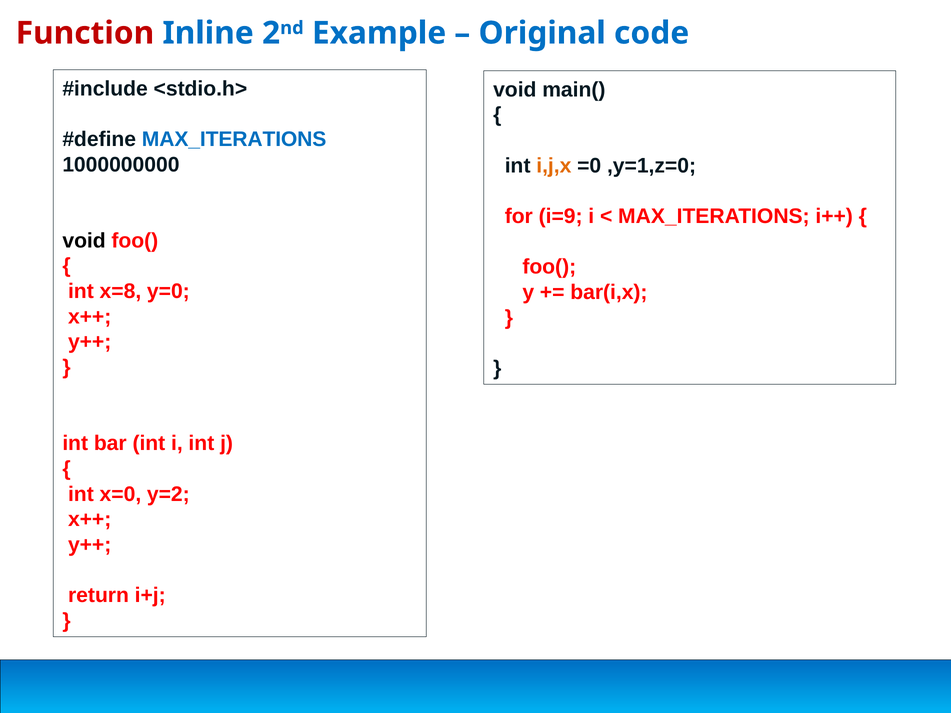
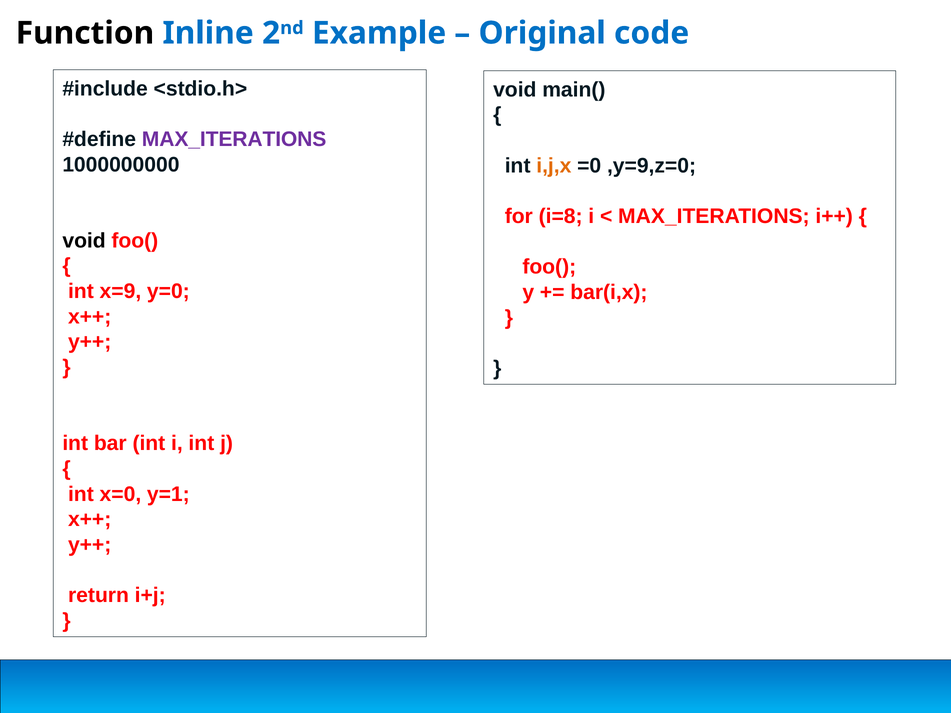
Function colour: red -> black
MAX_ITERATIONS at (234, 139) colour: blue -> purple
,y=1,z=0: ,y=1,z=0 -> ,y=9,z=0
i=9: i=9 -> i=8
x=8: x=8 -> x=9
y=2: y=2 -> y=1
